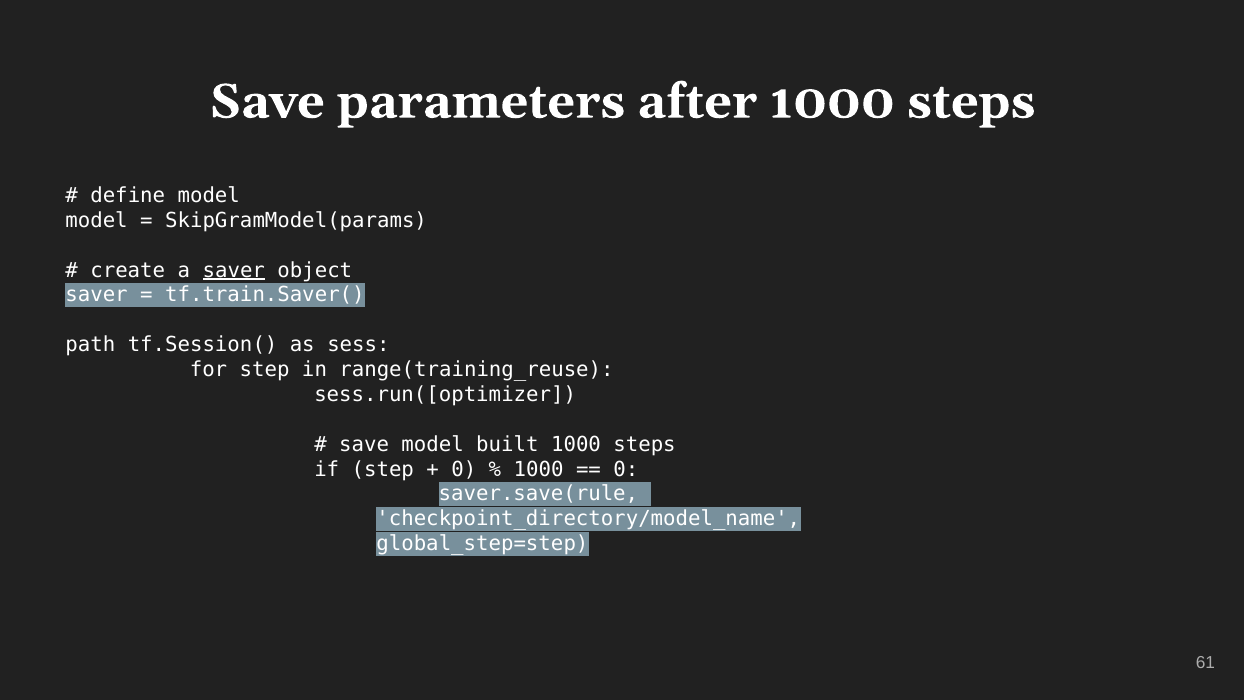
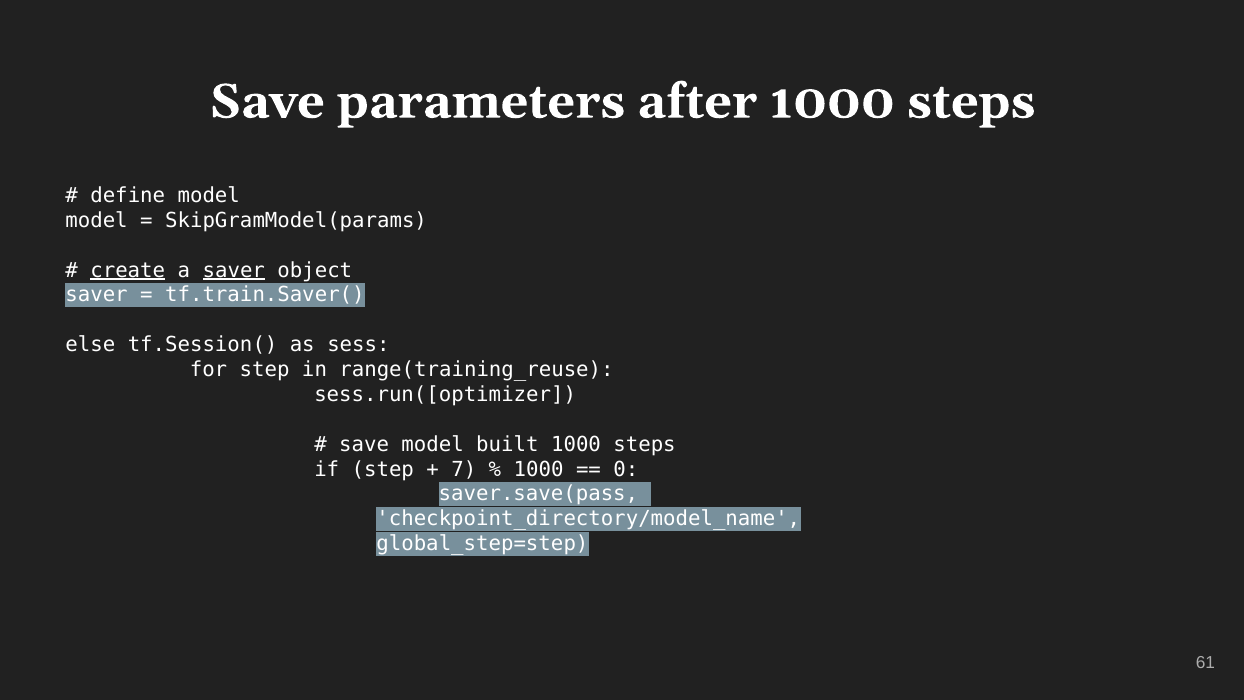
create underline: none -> present
path: path -> else
0 at (464, 469): 0 -> 7
saver.save(rule: saver.save(rule -> saver.save(pass
